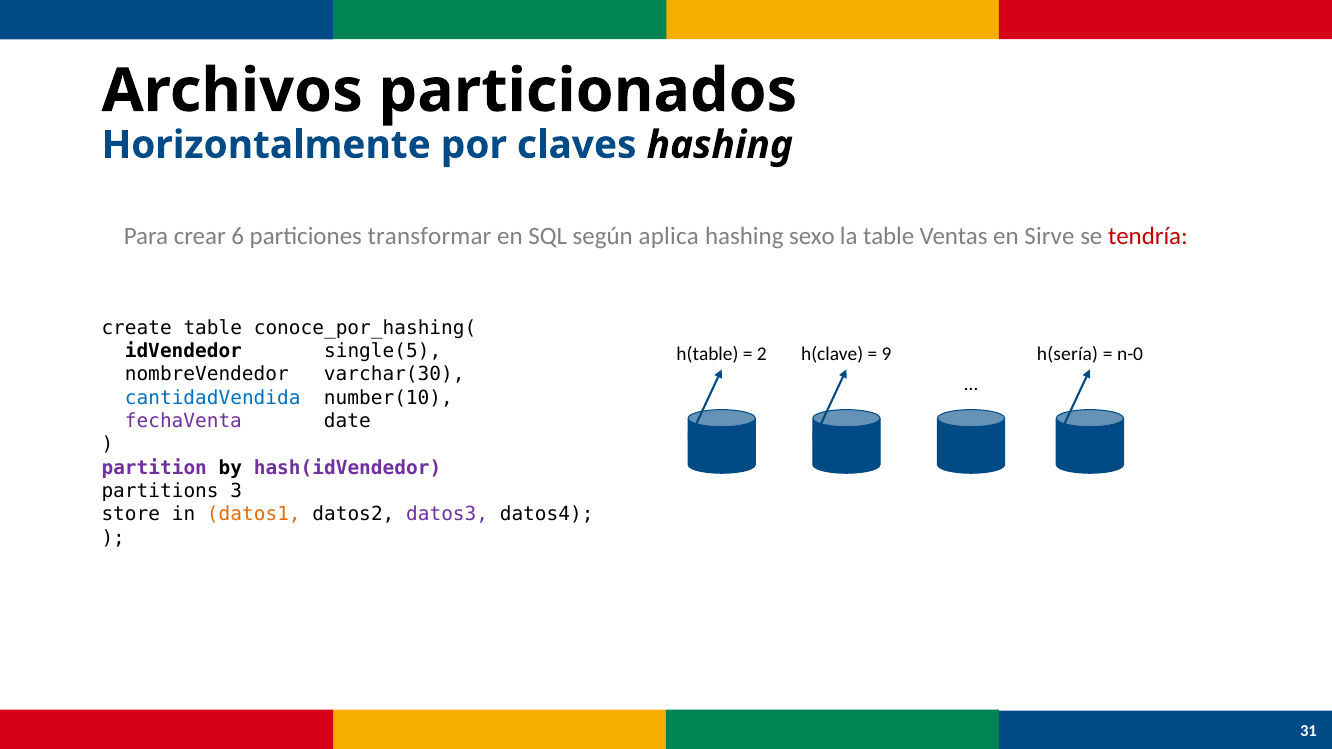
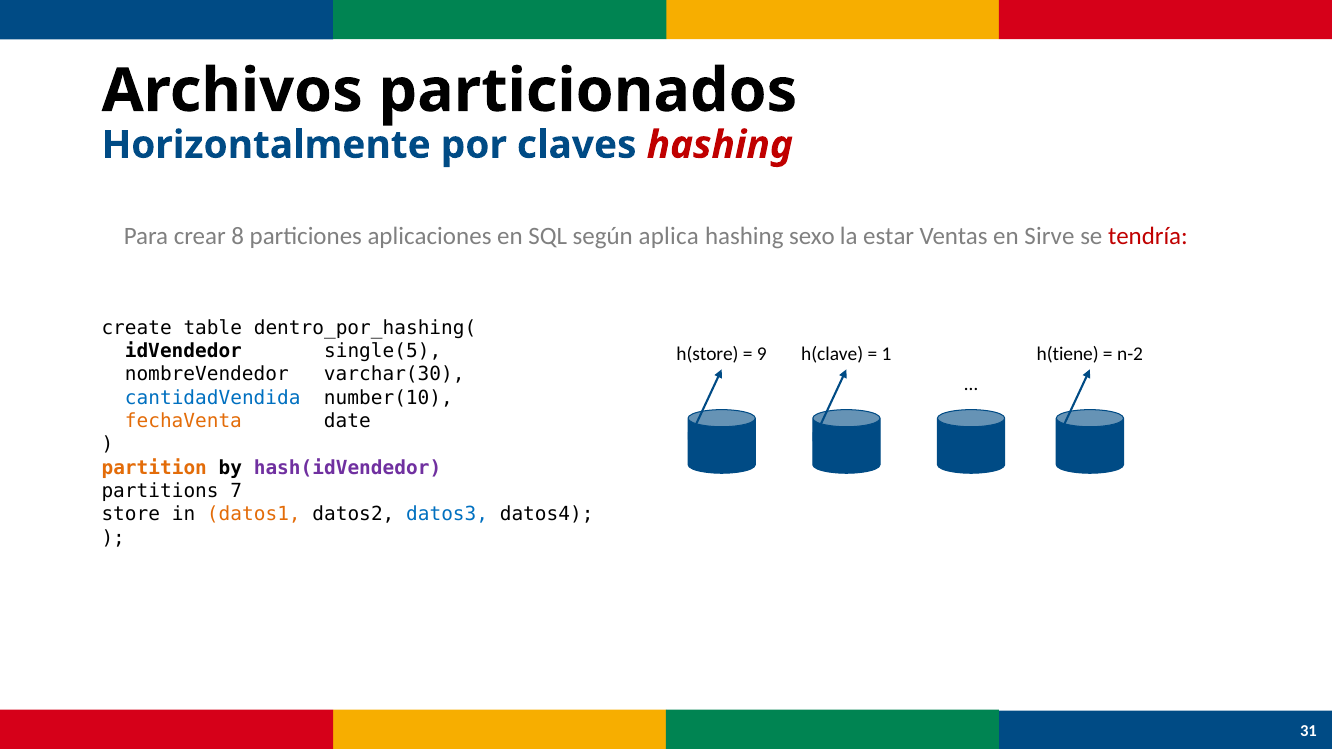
hashing at (720, 145) colour: black -> red
6: 6 -> 8
transformar: transformar -> aplicaciones
la table: table -> estar
conoce_por_hashing(: conoce_por_hashing( -> dentro_por_hashing(
h(table: h(table -> h(store
2: 2 -> 9
9: 9 -> 1
h(sería: h(sería -> h(tiene
n-0: n-0 -> n-2
fechaVenta colour: purple -> orange
partition colour: purple -> orange
3: 3 -> 7
datos3 colour: purple -> blue
